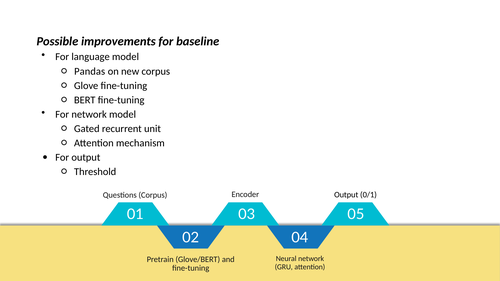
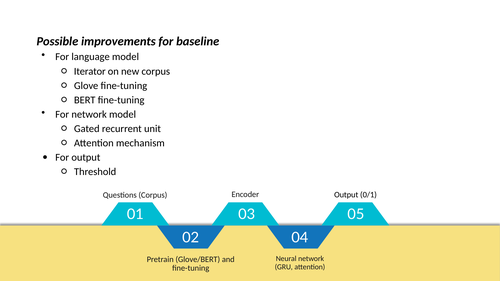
Pandas: Pandas -> Iterator
